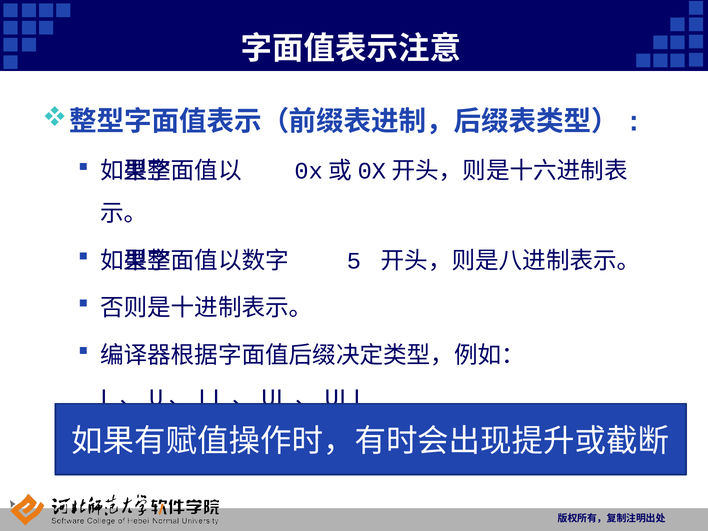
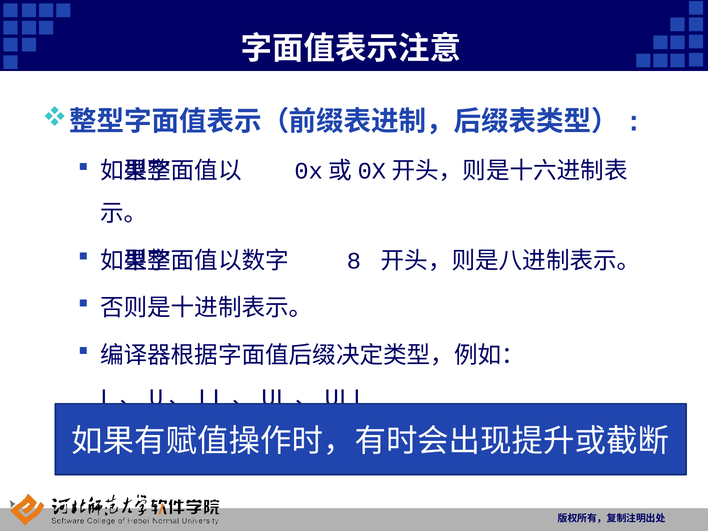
5: 5 -> 8
